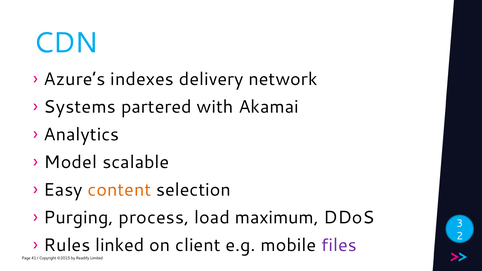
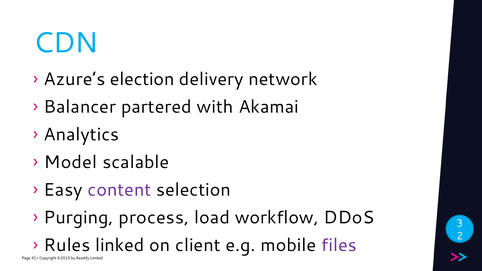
indexes: indexes -> election
Systems: Systems -> Balancer
content colour: orange -> purple
maximum: maximum -> workflow
